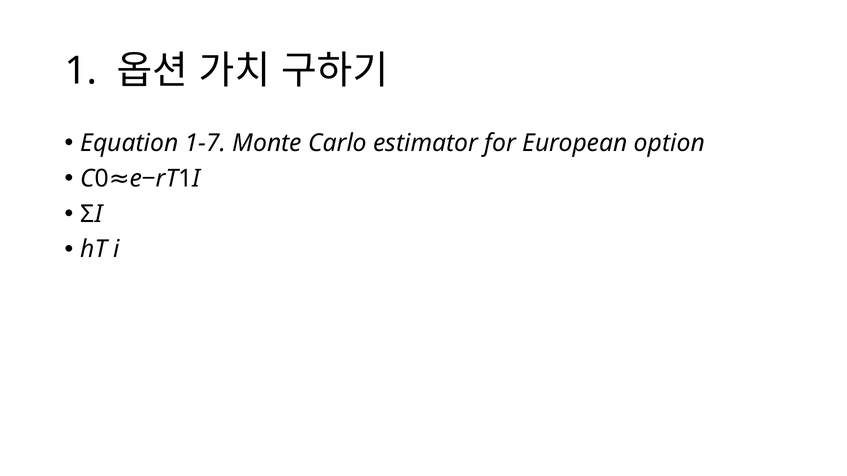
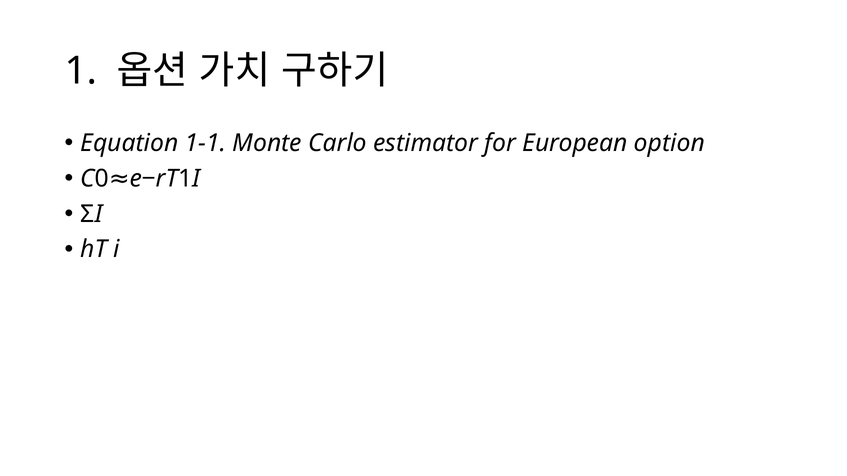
1-7: 1-7 -> 1-1
